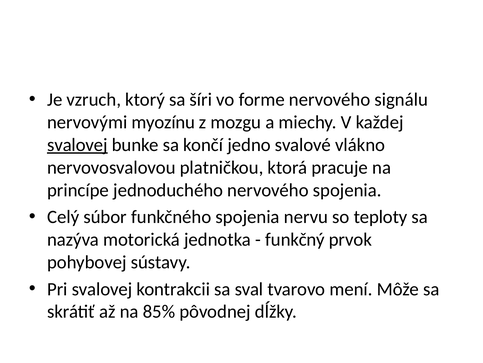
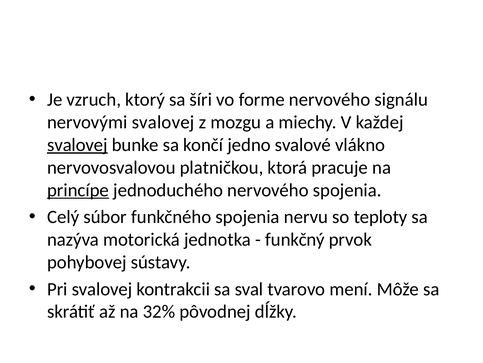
nervovými myozínu: myozínu -> svalovej
princípe underline: none -> present
85%: 85% -> 32%
